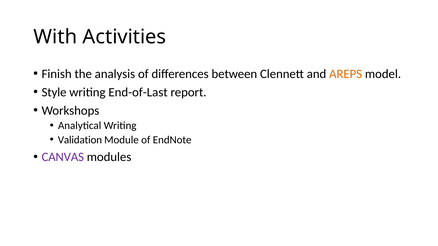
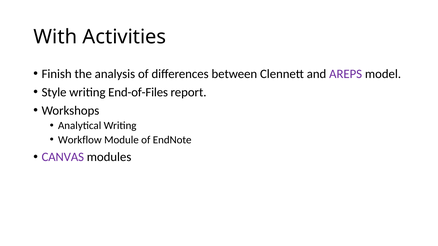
AREPS colour: orange -> purple
End-of-Last: End-of-Last -> End-of-Files
Validation: Validation -> Workflow
